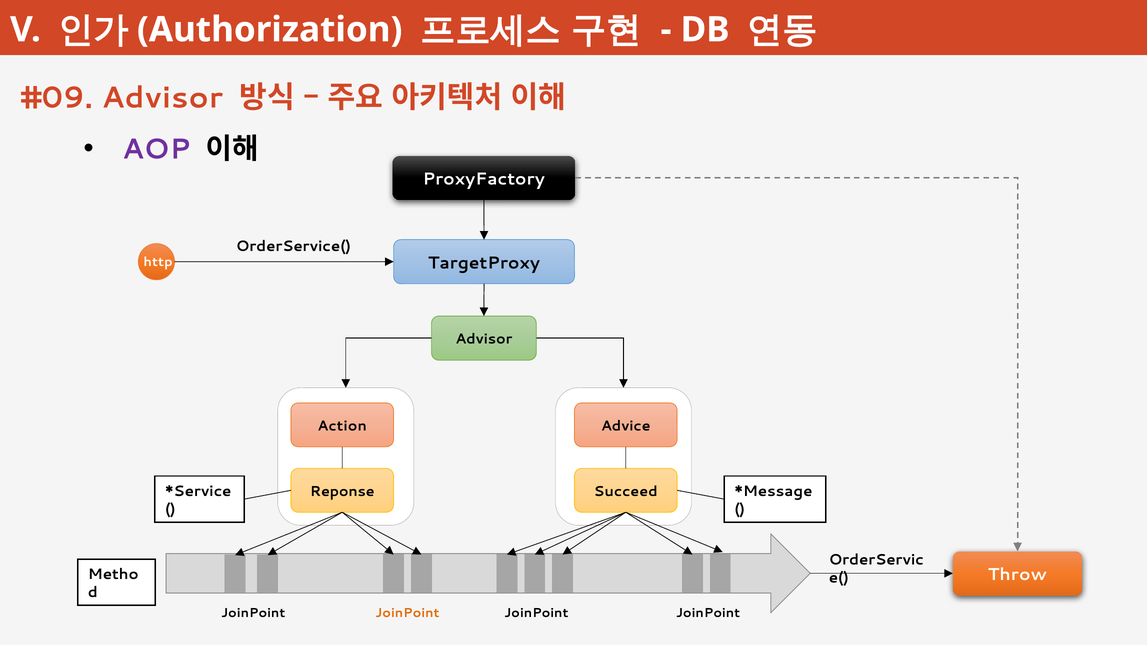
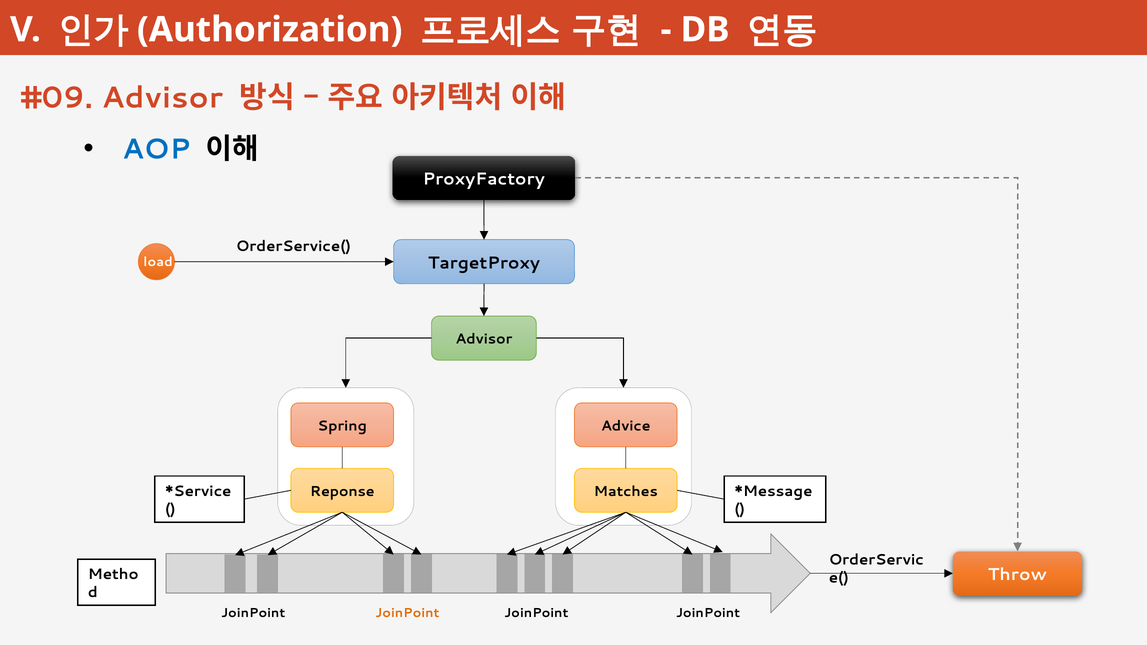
AOP colour: purple -> blue
http: http -> load
Action: Action -> Spring
Succeed: Succeed -> Matches
